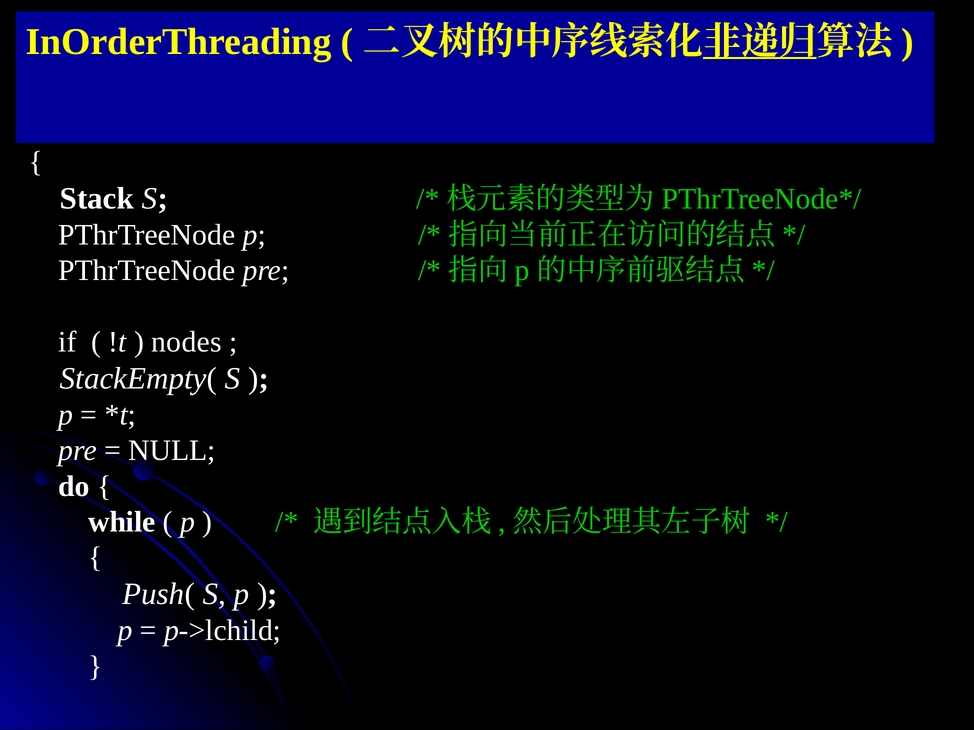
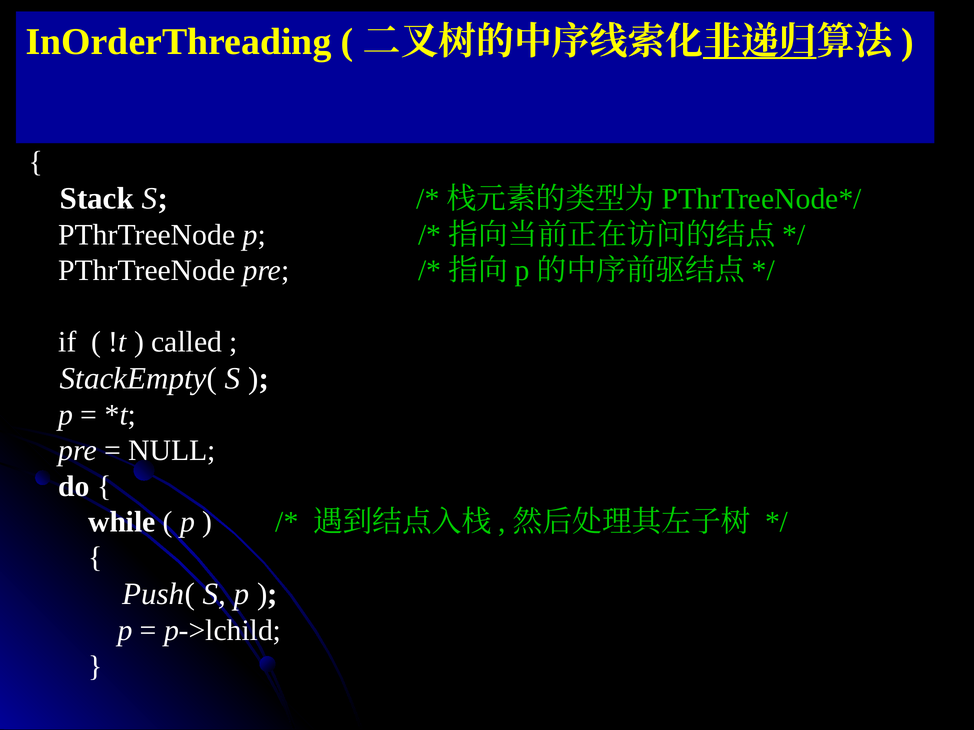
nodes: nodes -> called
